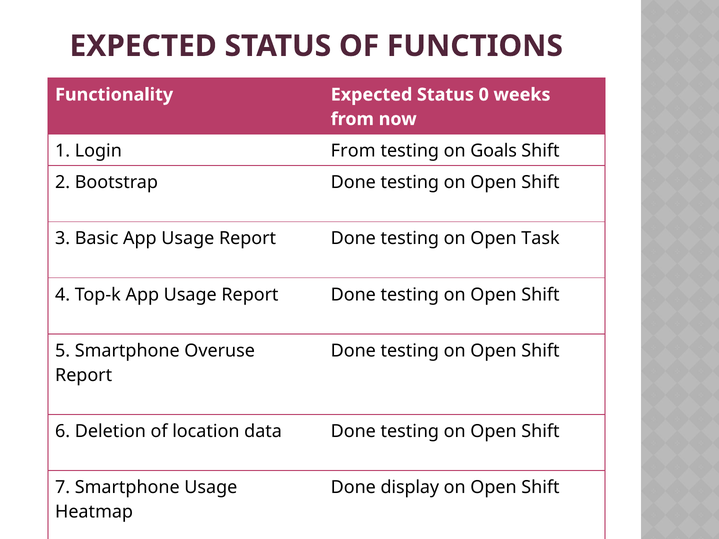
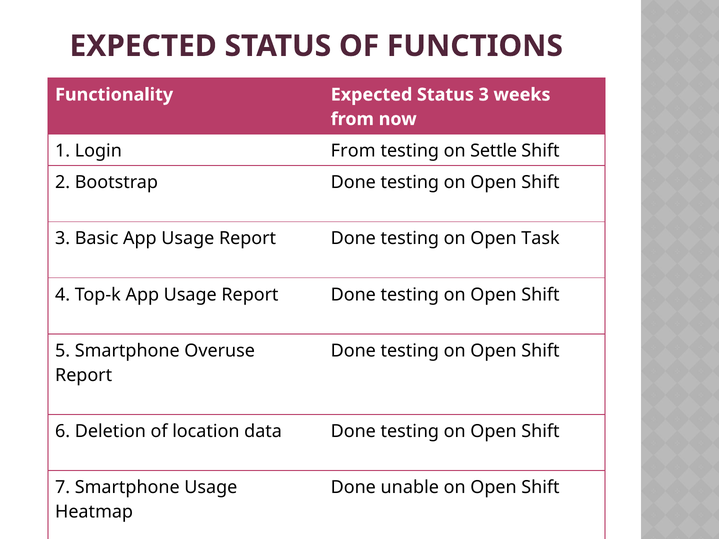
Status 0: 0 -> 3
Goals: Goals -> Settle
display: display -> unable
